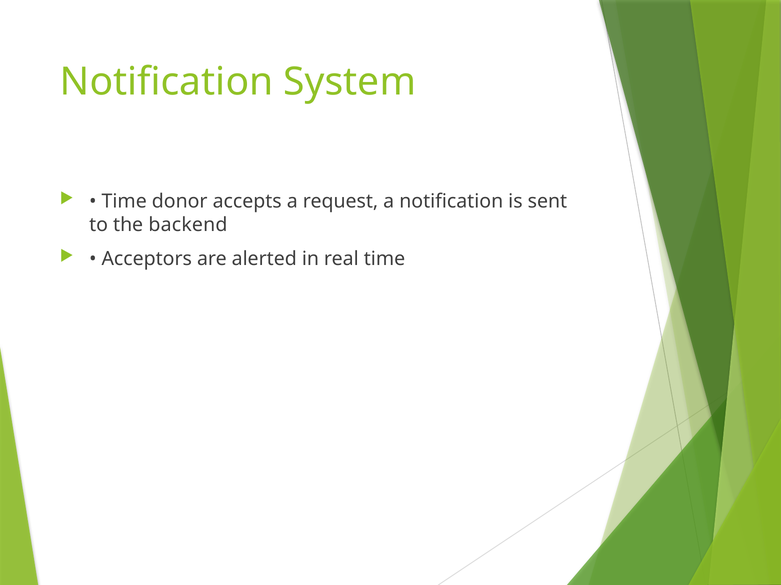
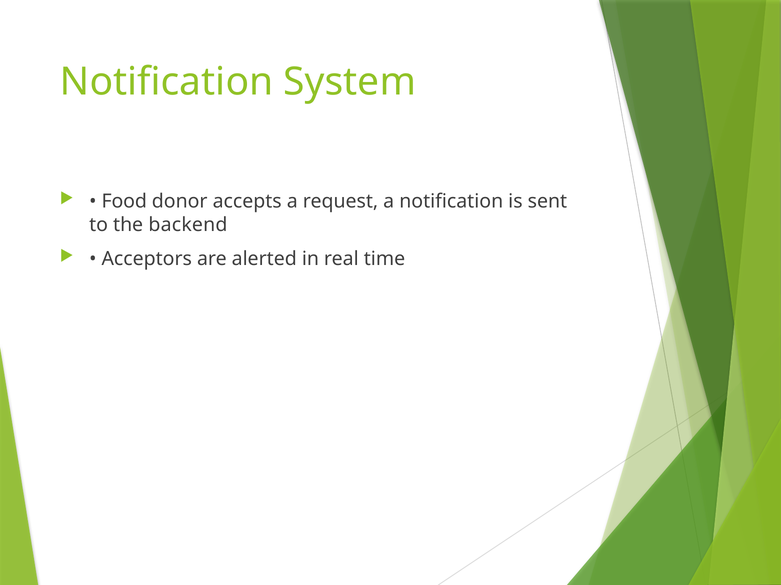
Time at (124, 202): Time -> Food
